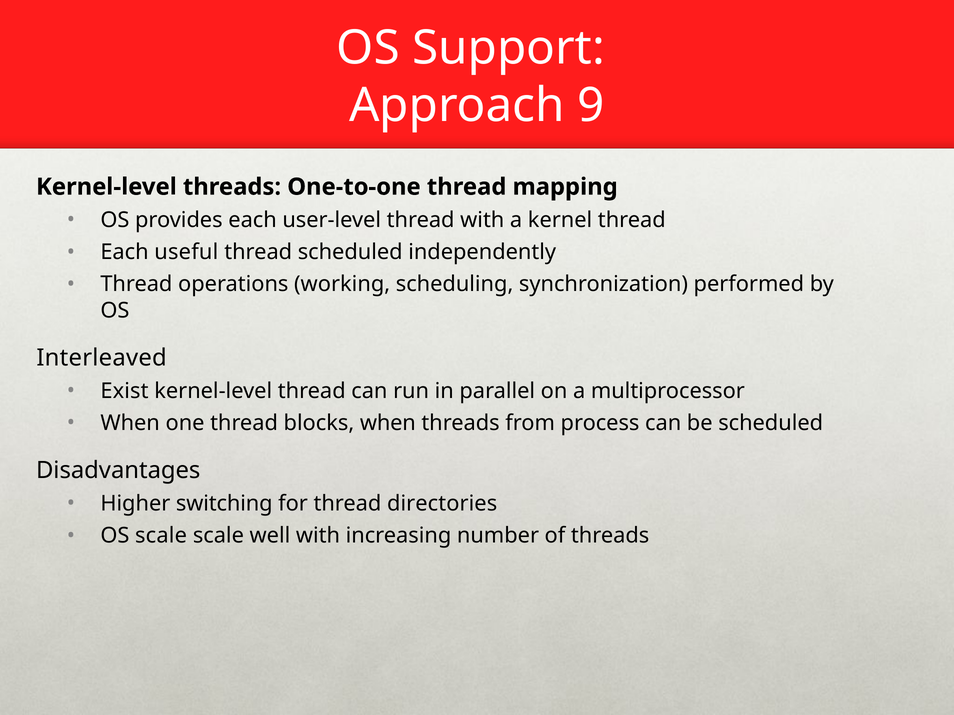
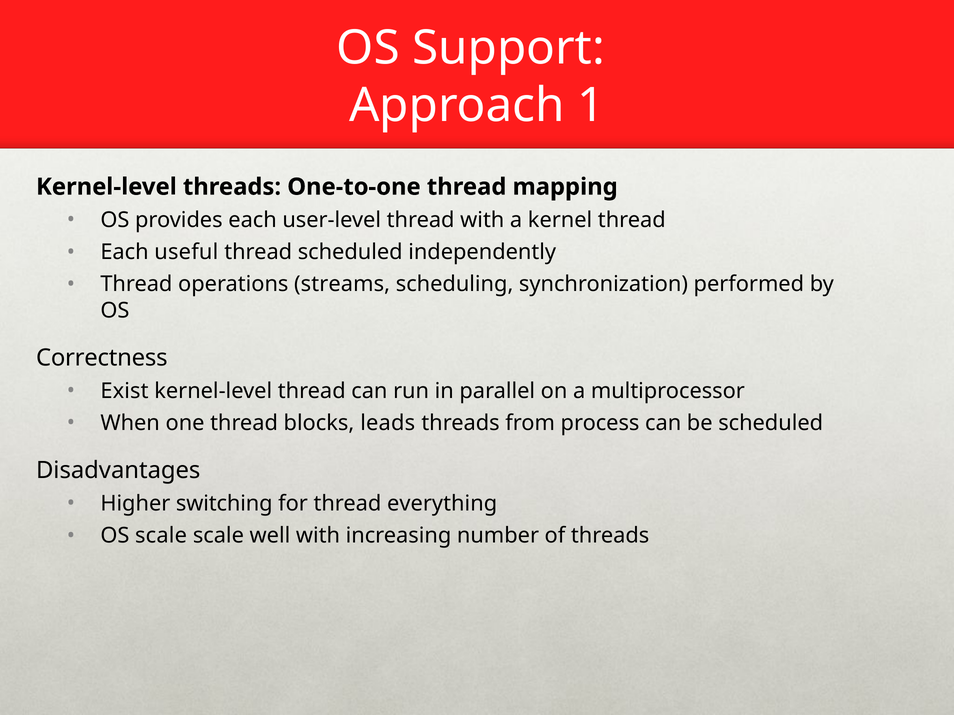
9: 9 -> 1
working: working -> streams
Interleaved: Interleaved -> Correctness
blocks when: when -> leads
directories: directories -> everything
